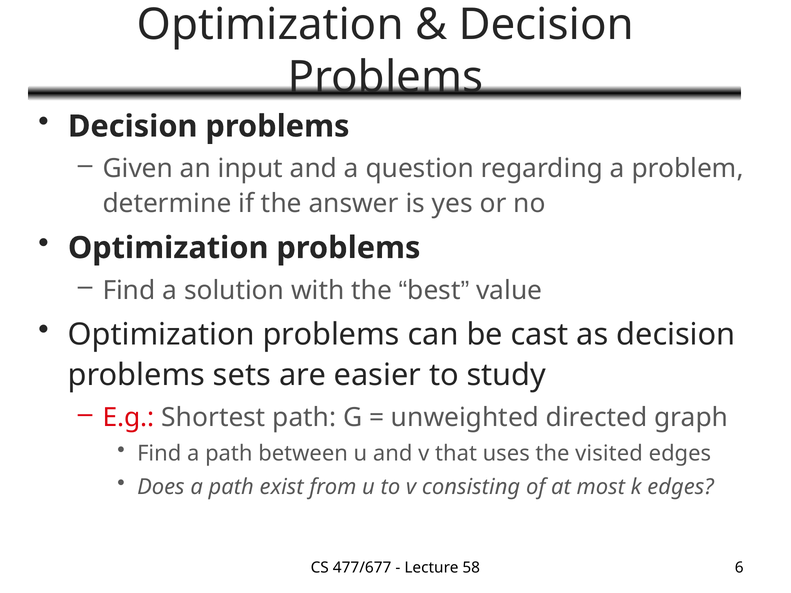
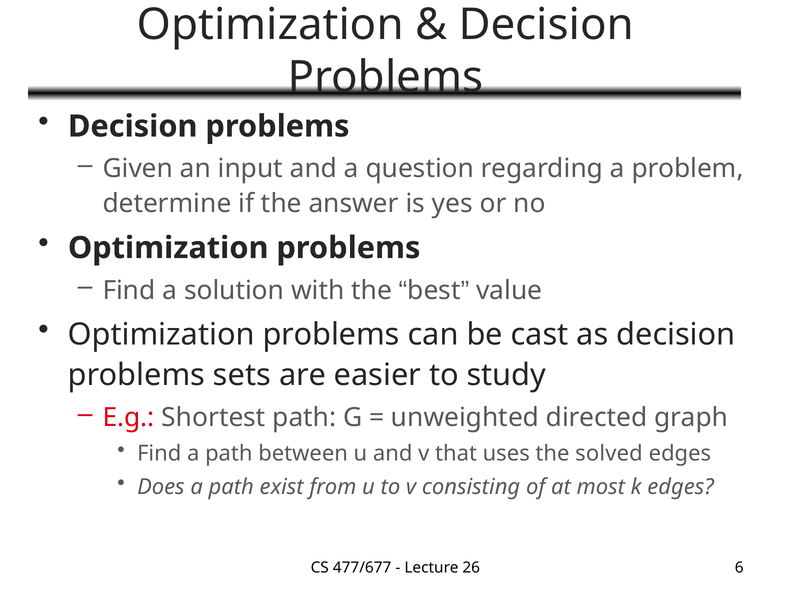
visited: visited -> solved
58: 58 -> 26
